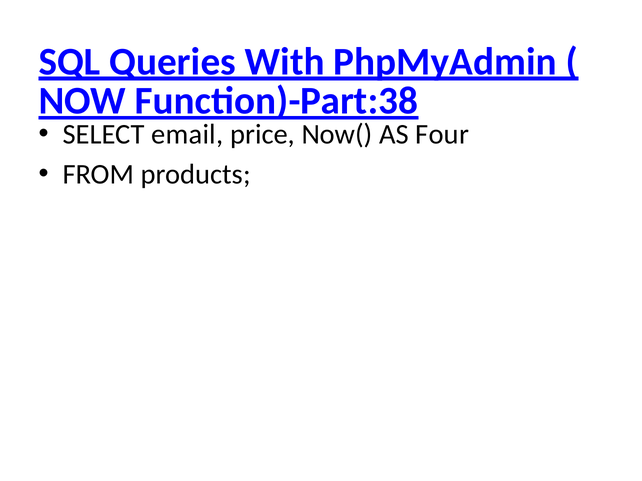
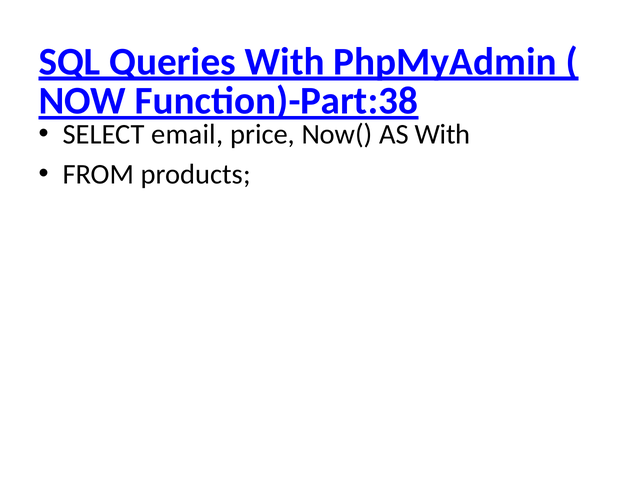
AS Four: Four -> With
